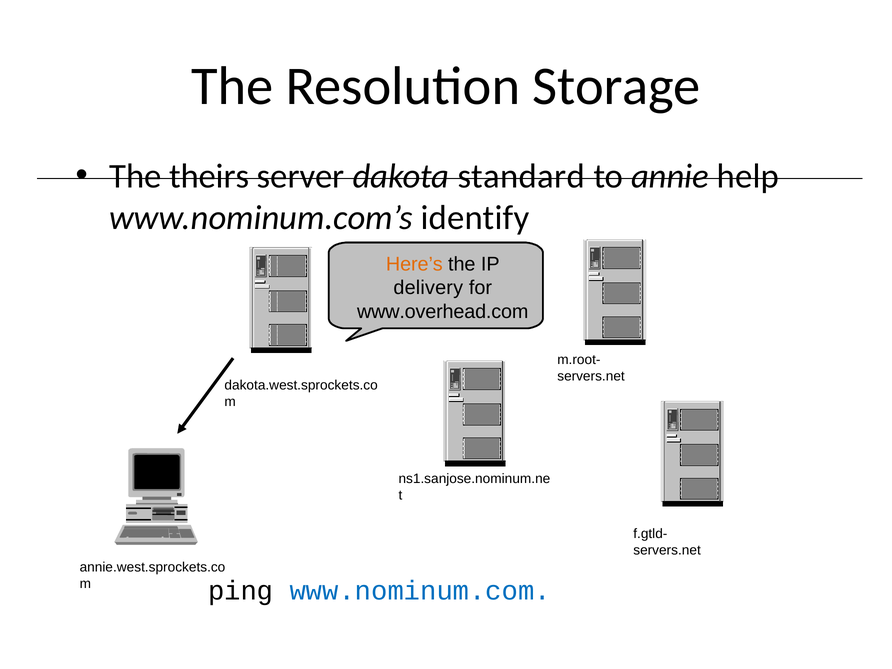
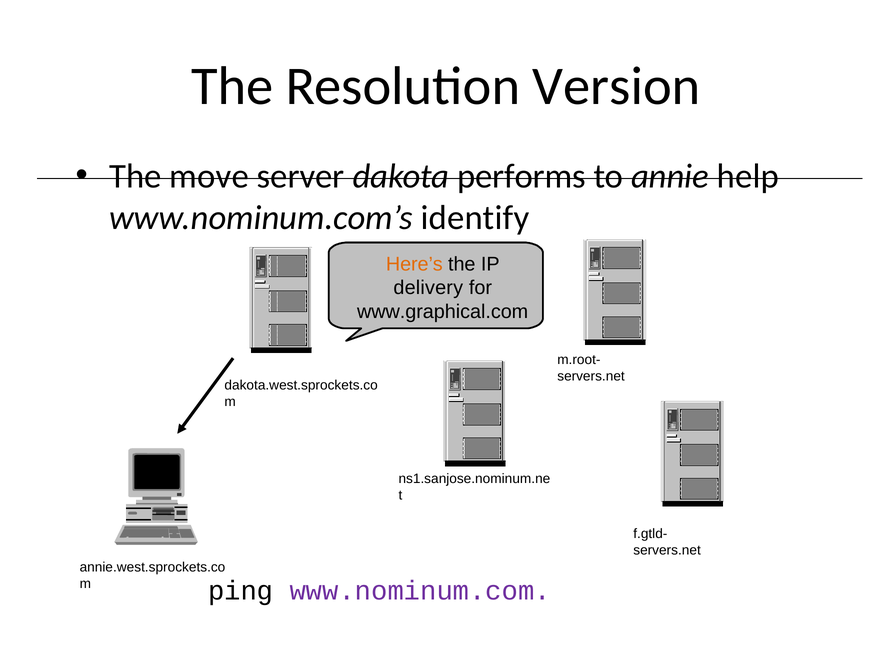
Storage: Storage -> Version
theirs: theirs -> move
standard: standard -> performs
www.overhead.com: www.overhead.com -> www.graphical.com
www.nominum.com colour: blue -> purple
